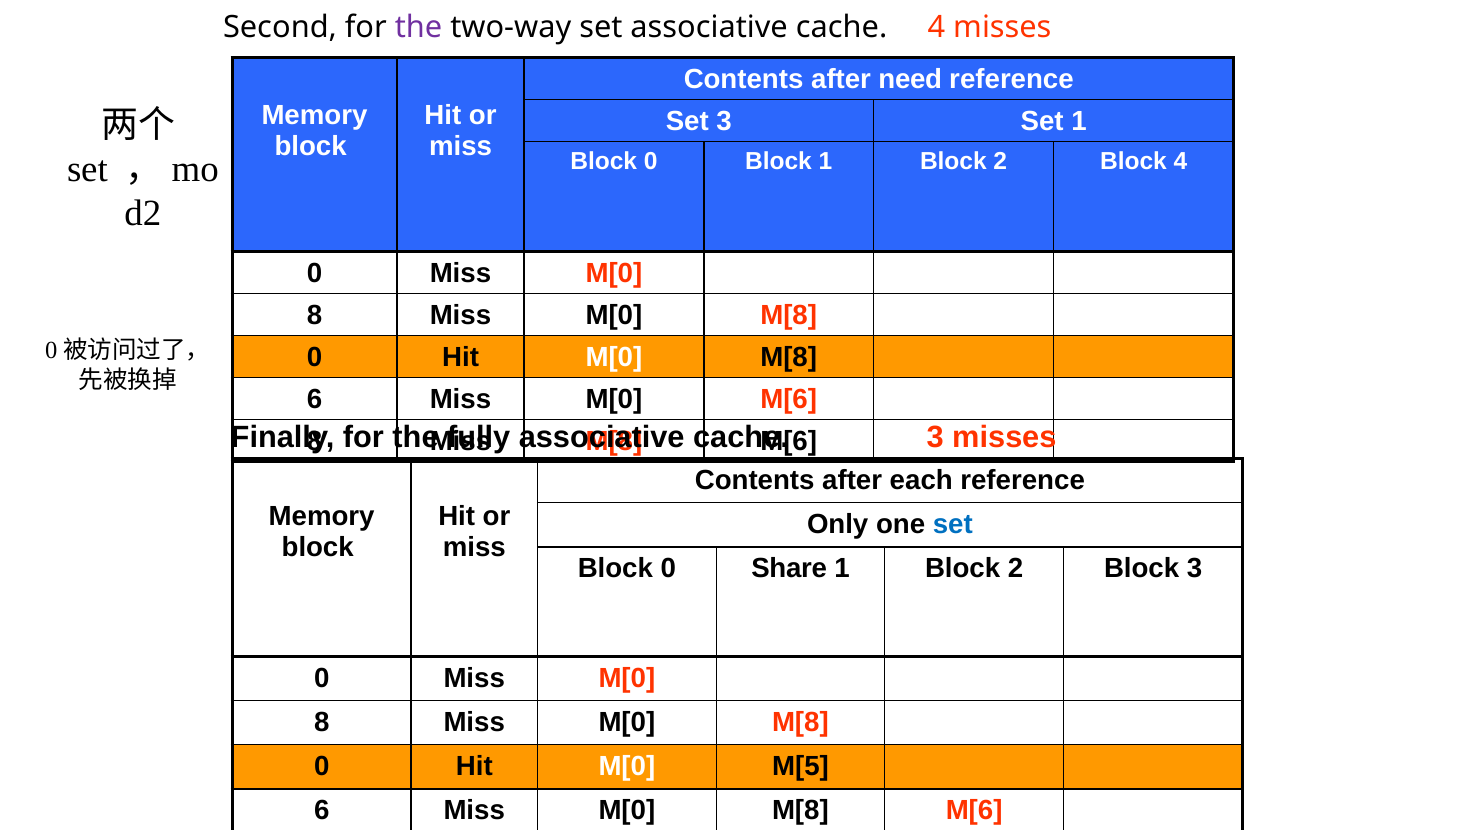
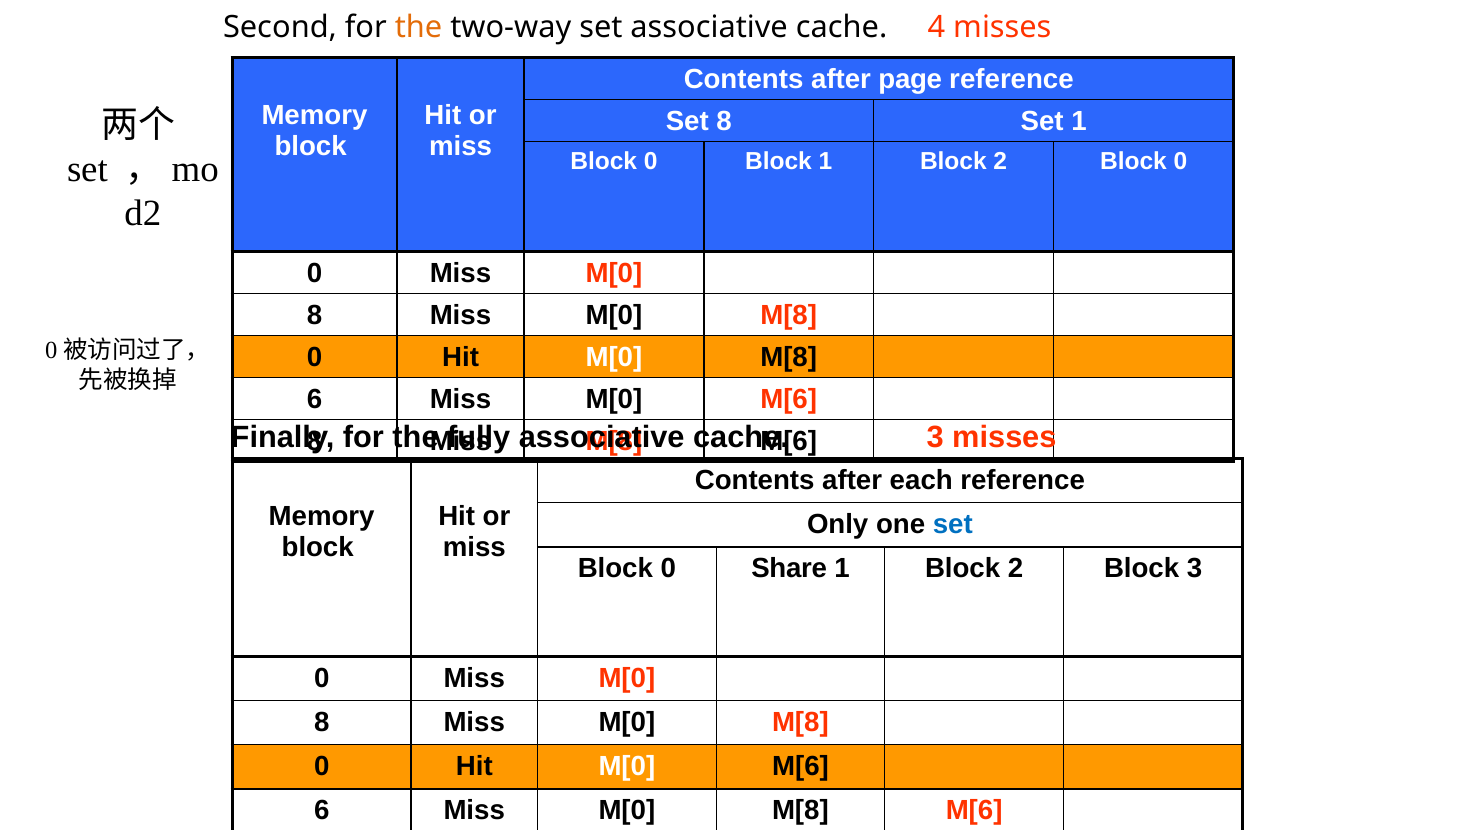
the at (419, 27) colour: purple -> orange
need: need -> page
Set 3: 3 -> 8
2 Block 4: 4 -> 0
Hit M[0 M[5: M[5 -> M[6
